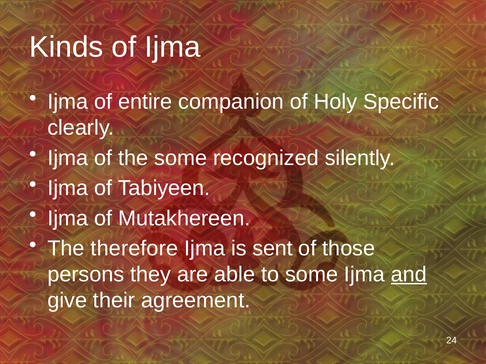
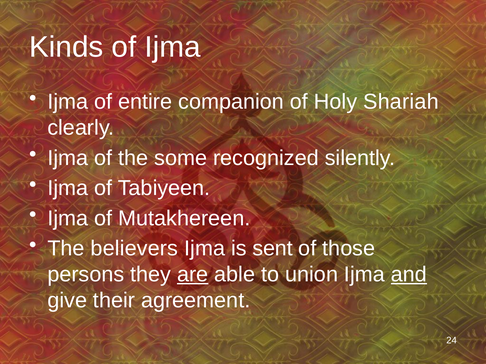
Specific: Specific -> Shariah
therefore: therefore -> believers
are underline: none -> present
to some: some -> union
